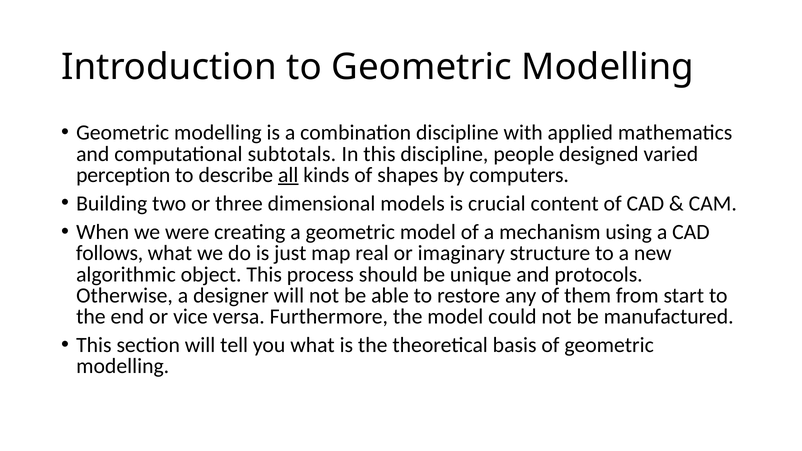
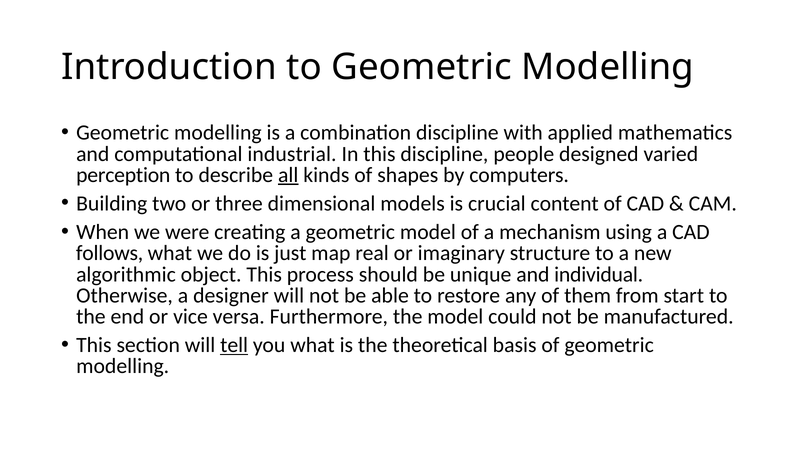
subtotals: subtotals -> industrial
protocols: protocols -> individual
tell underline: none -> present
